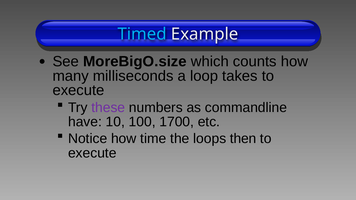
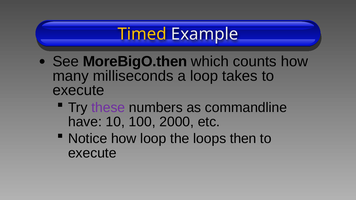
Timed colour: light blue -> yellow
MoreBigO.size: MoreBigO.size -> MoreBigO.then
1700: 1700 -> 2000
how time: time -> loop
